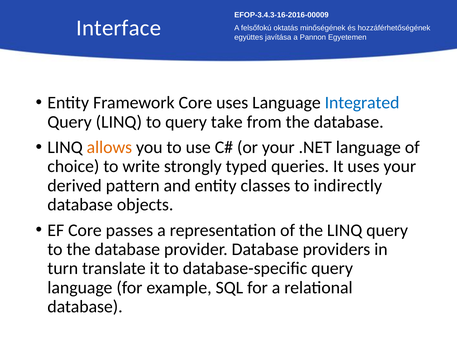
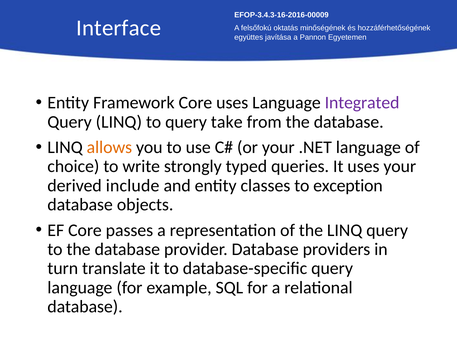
Integrated colour: blue -> purple
pattern: pattern -> include
indirectly: indirectly -> exception
